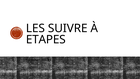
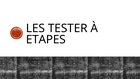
SUIVRE: SUIVRE -> TESTER
